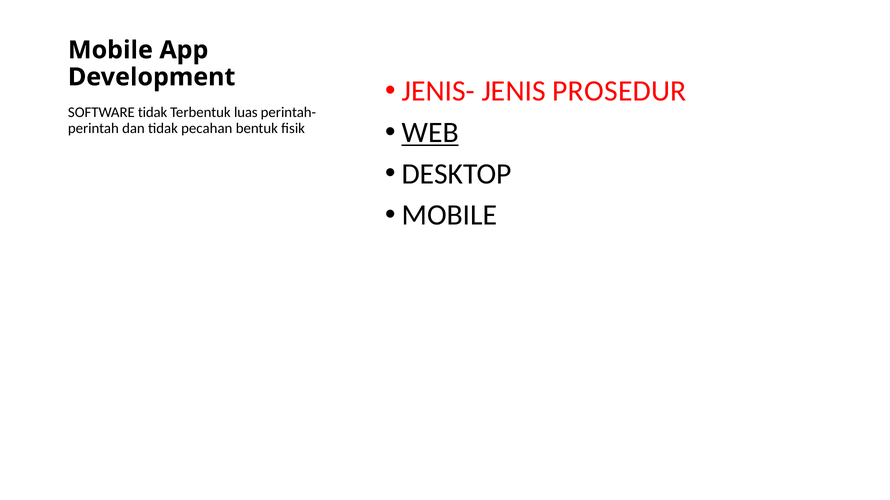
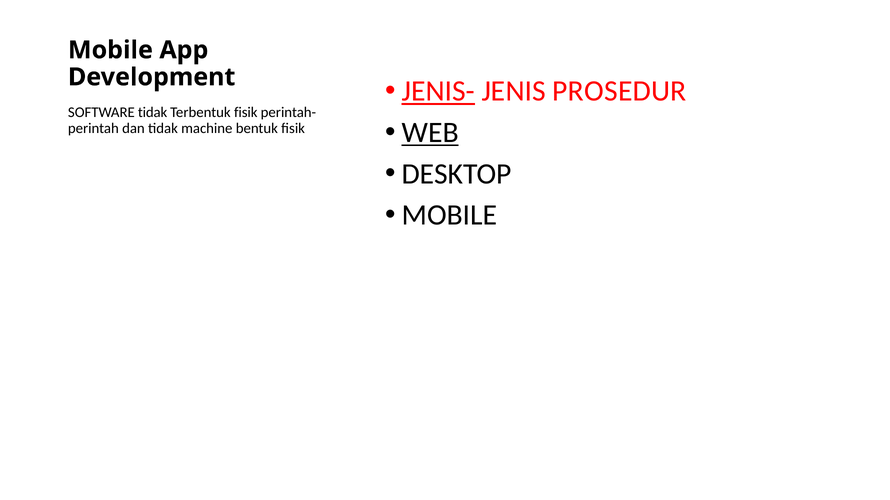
JENIS- underline: none -> present
Terbentuk luas: luas -> fisik
pecahan: pecahan -> machine
